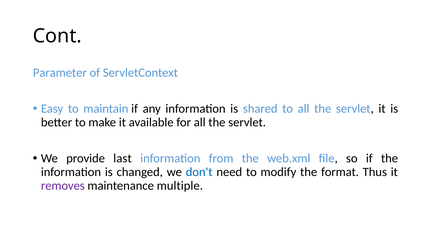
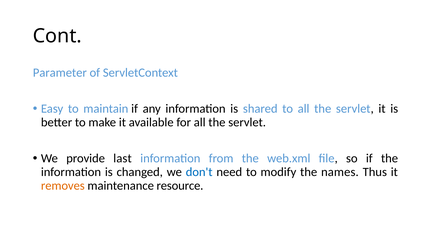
format: format -> names
removes colour: purple -> orange
multiple: multiple -> resource
